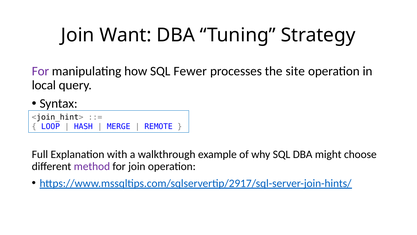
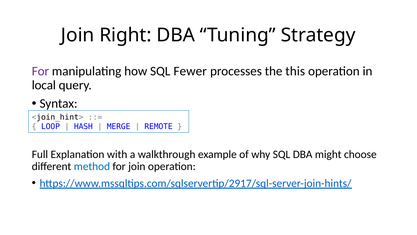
Want: Want -> Right
site: site -> this
method colour: purple -> blue
